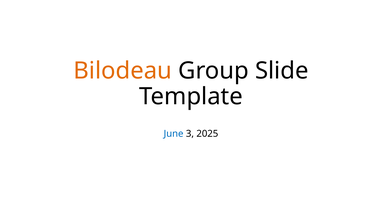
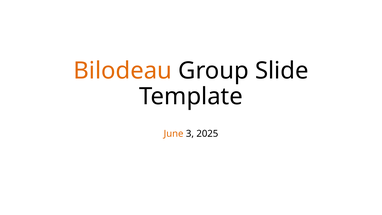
June colour: blue -> orange
